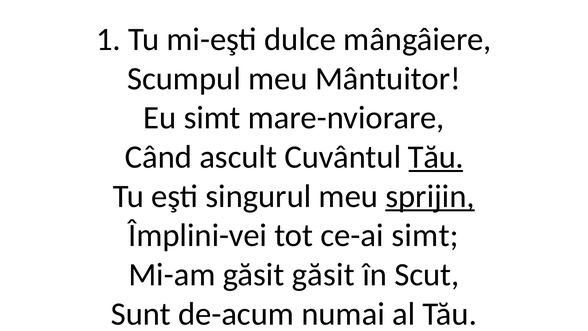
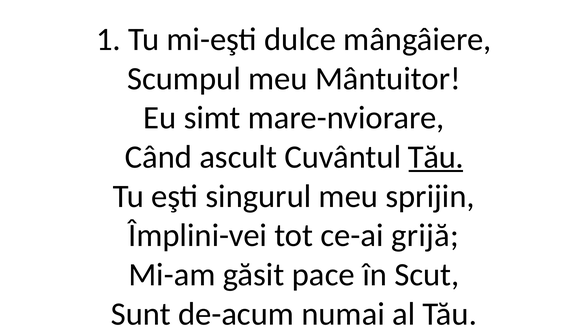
sprijin underline: present -> none
ce-ai simt: simt -> grijă
găsit găsit: găsit -> pace
